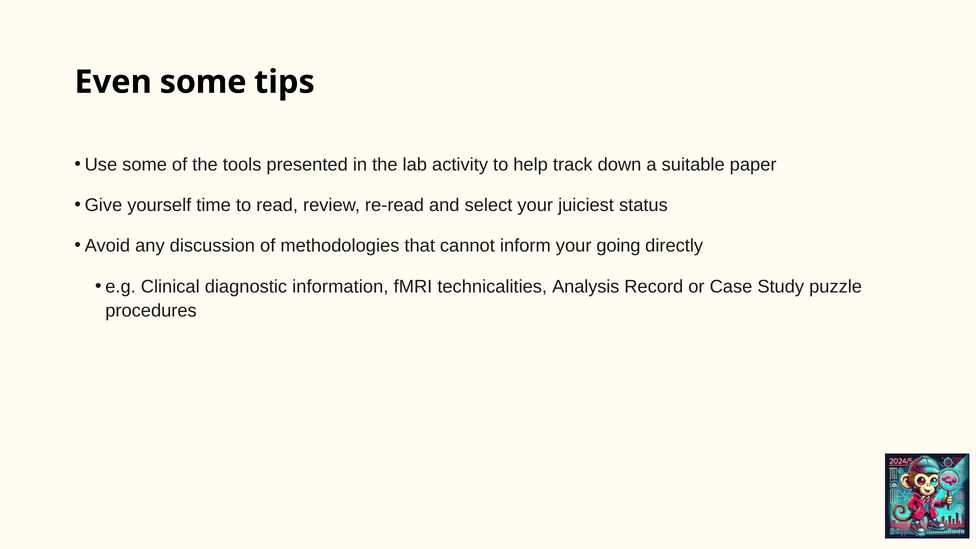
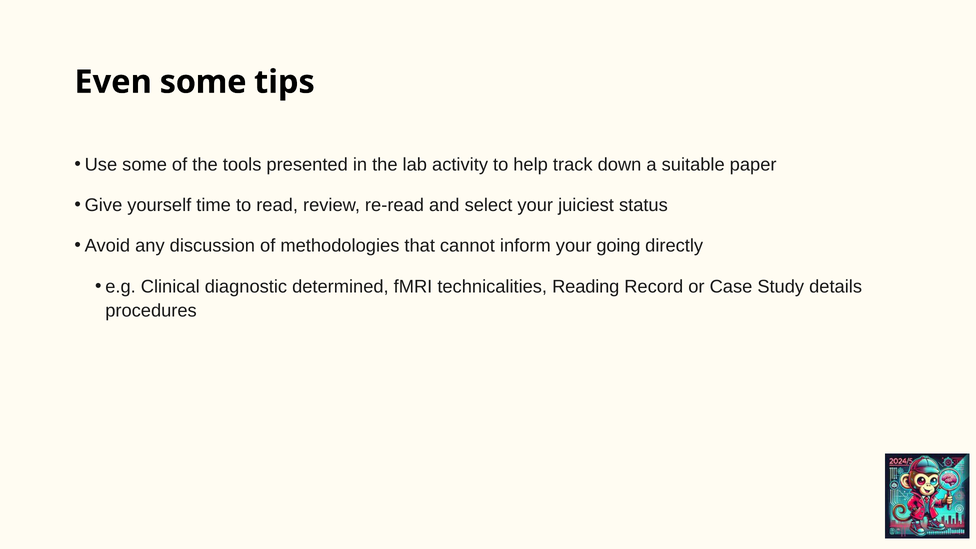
information: information -> determined
Analysis: Analysis -> Reading
puzzle: puzzle -> details
